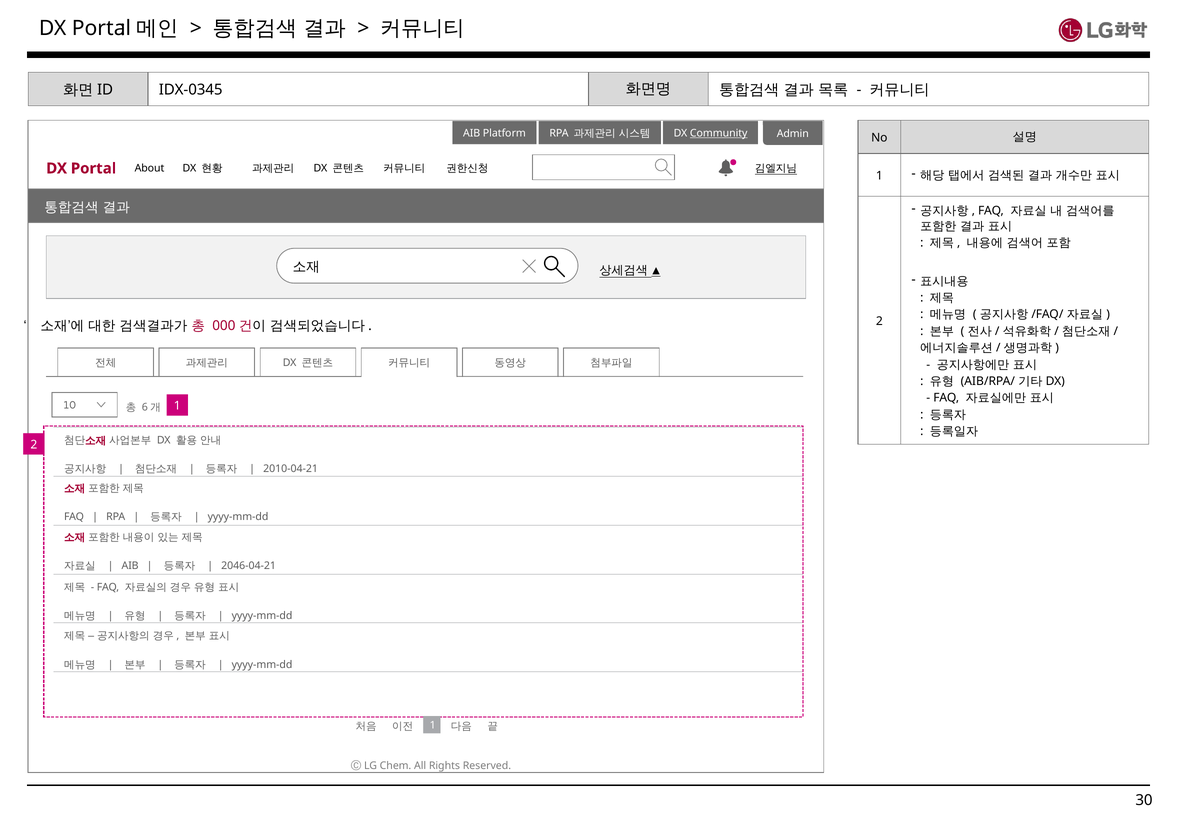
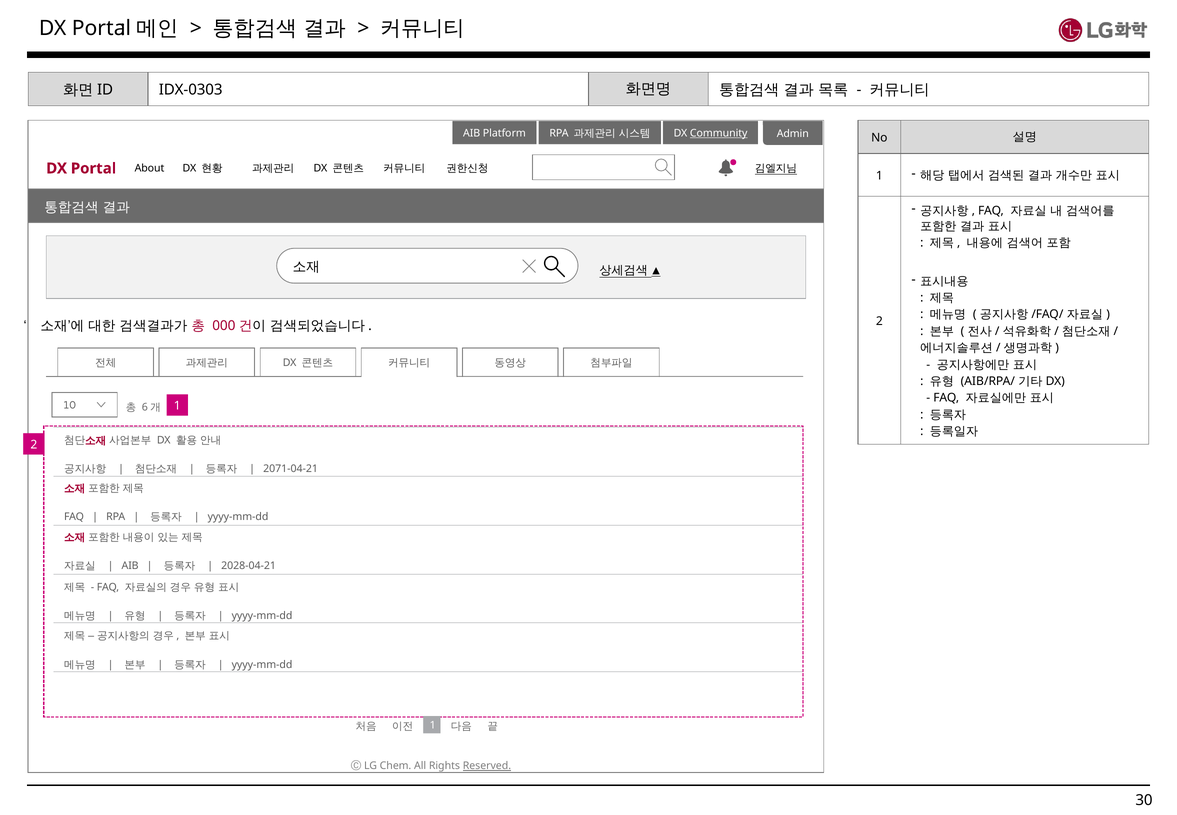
IDX-0345: IDX-0345 -> IDX-0303
2010-04-21: 2010-04-21 -> 2071-04-21
2046-04-21: 2046-04-21 -> 2028-04-21
Reserved underline: none -> present
